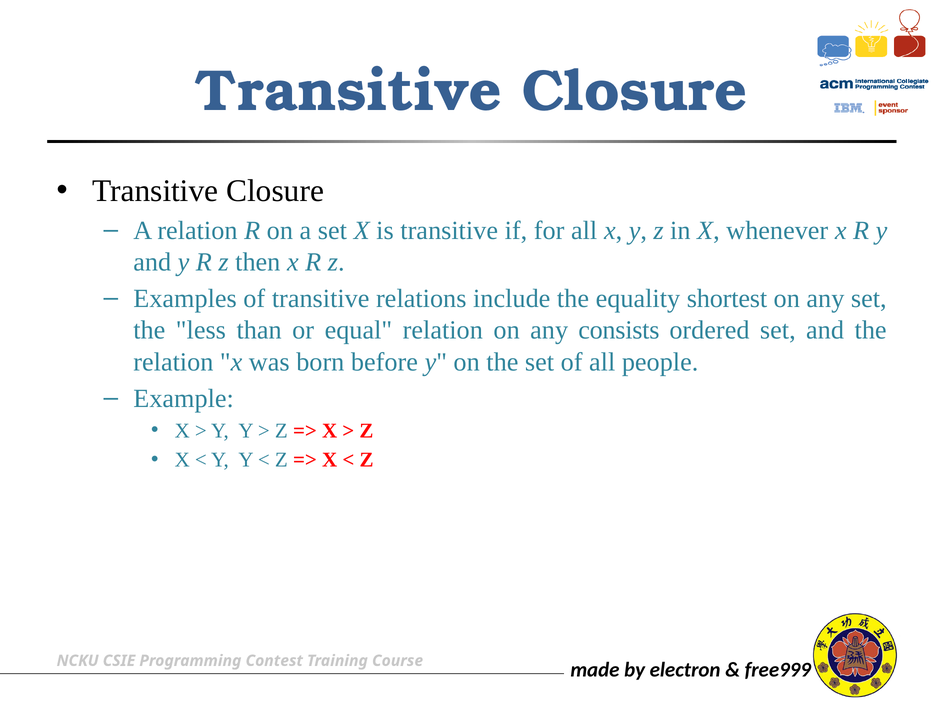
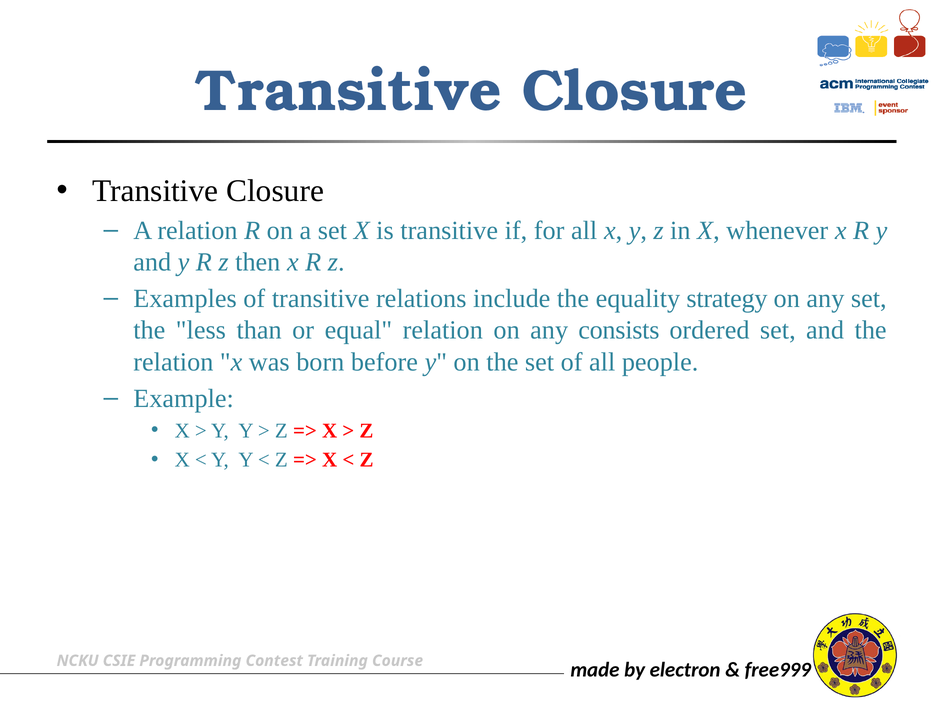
shortest: shortest -> strategy
